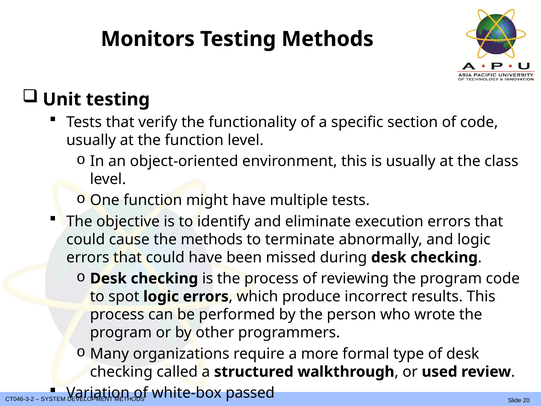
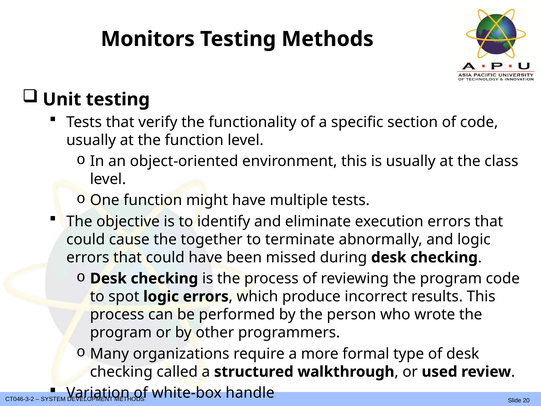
the methods: methods -> together
passed: passed -> handle
